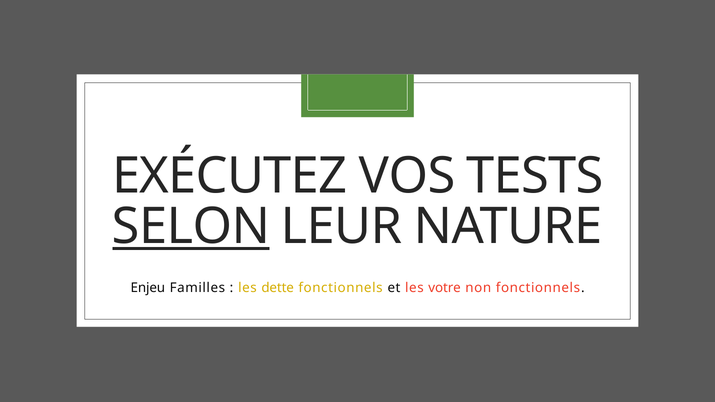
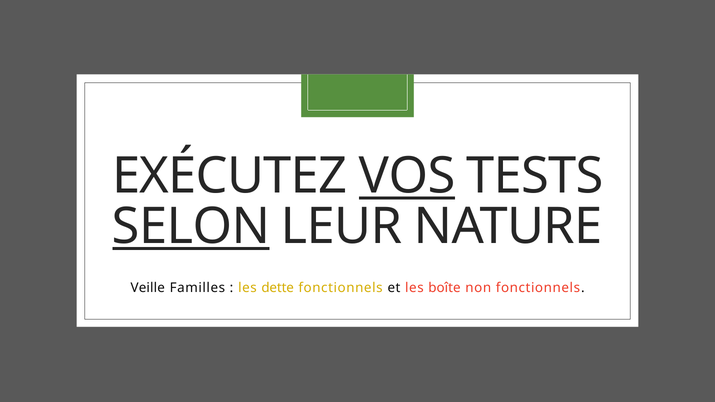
VOS underline: none -> present
Enjeu: Enjeu -> Veille
votre: votre -> boîte
